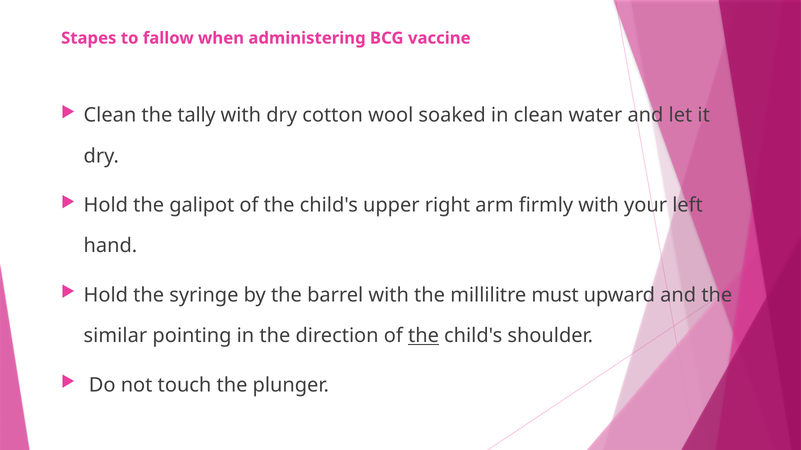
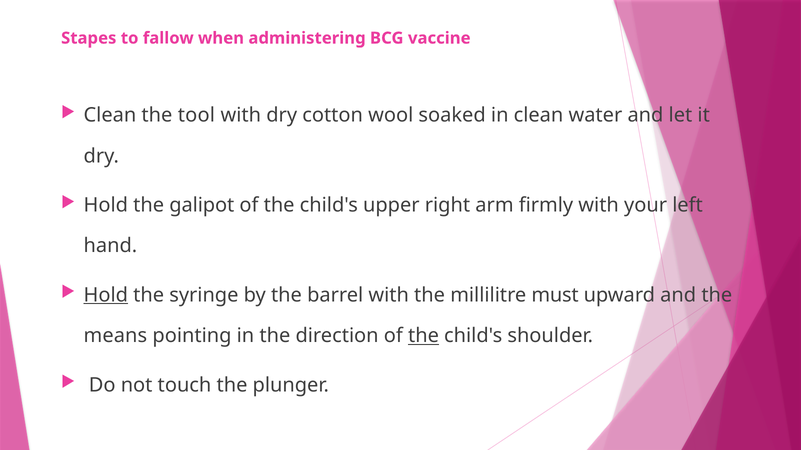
tally: tally -> tool
Hold at (106, 295) underline: none -> present
similar: similar -> means
